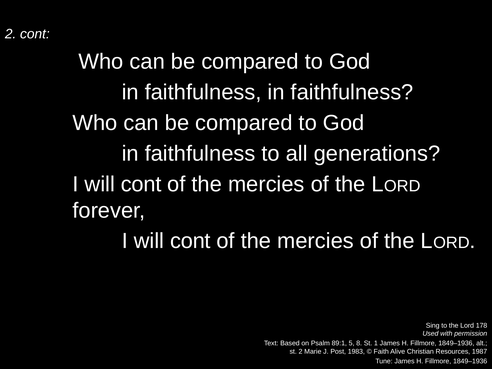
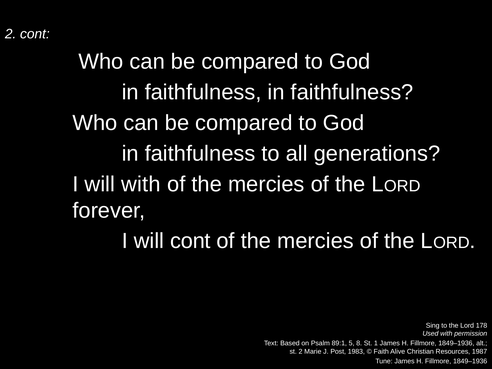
cont at (141, 184): cont -> with
